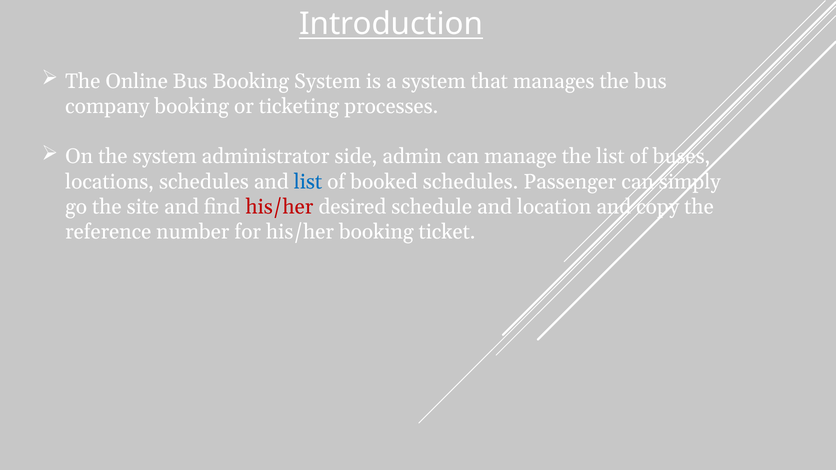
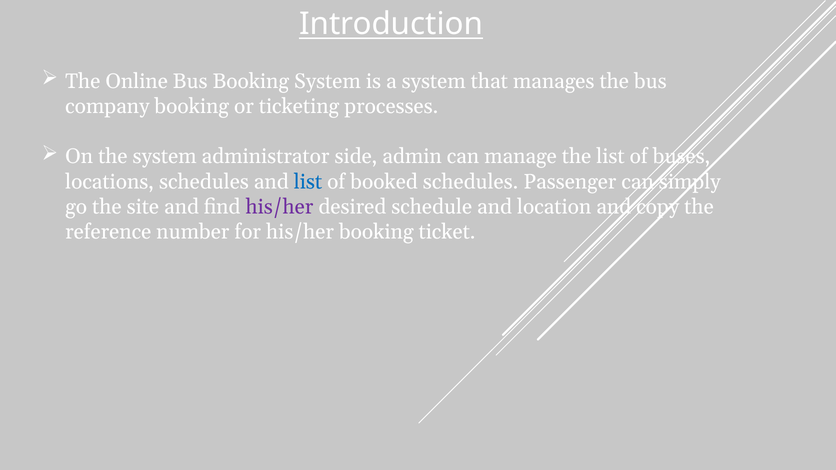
his/her at (279, 207) colour: red -> purple
